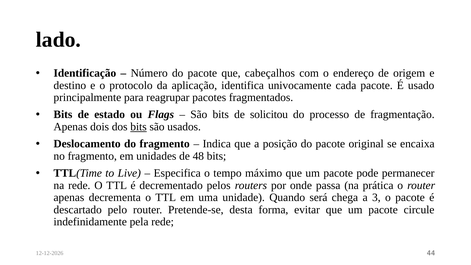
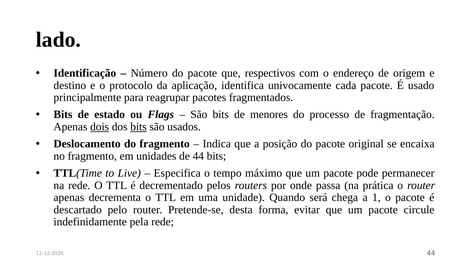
cabeçalhos: cabeçalhos -> respectivos
solicitou: solicitou -> menores
dois underline: none -> present
de 48: 48 -> 44
3: 3 -> 1
